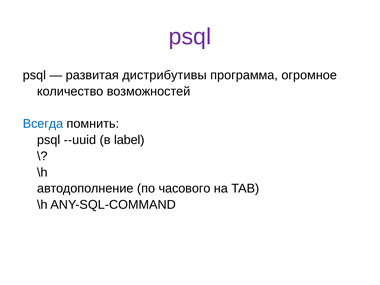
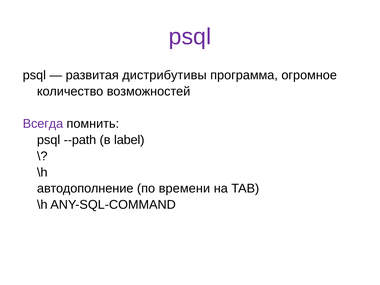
Всегда colour: blue -> purple
--uuid: --uuid -> --path
часового: часового -> времени
